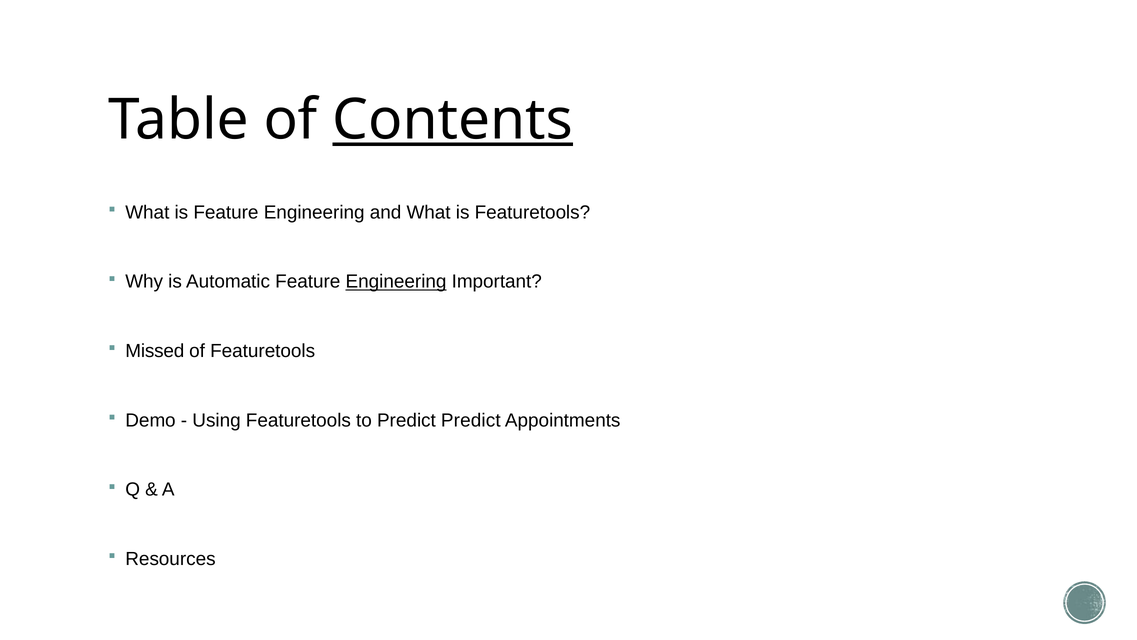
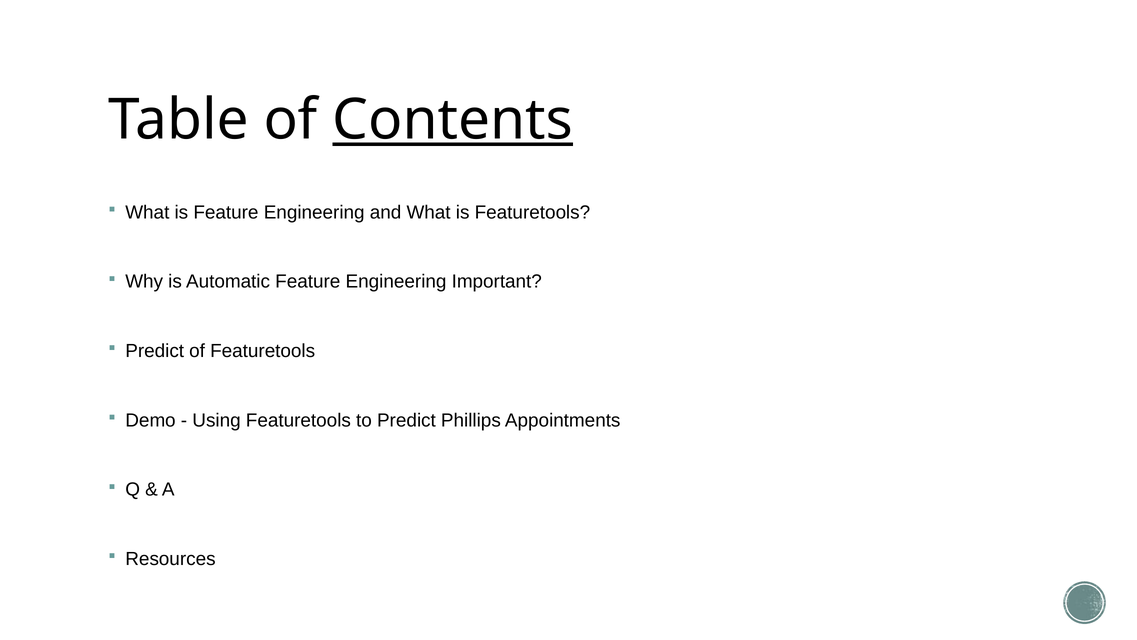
Engineering at (396, 282) underline: present -> none
Missed at (155, 351): Missed -> Predict
Predict Predict: Predict -> Phillips
